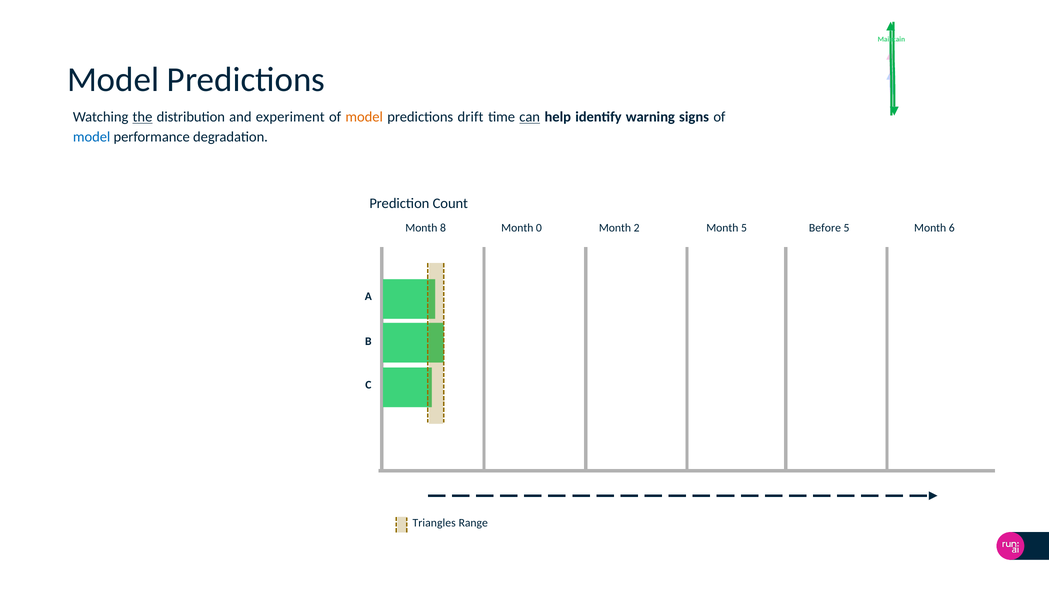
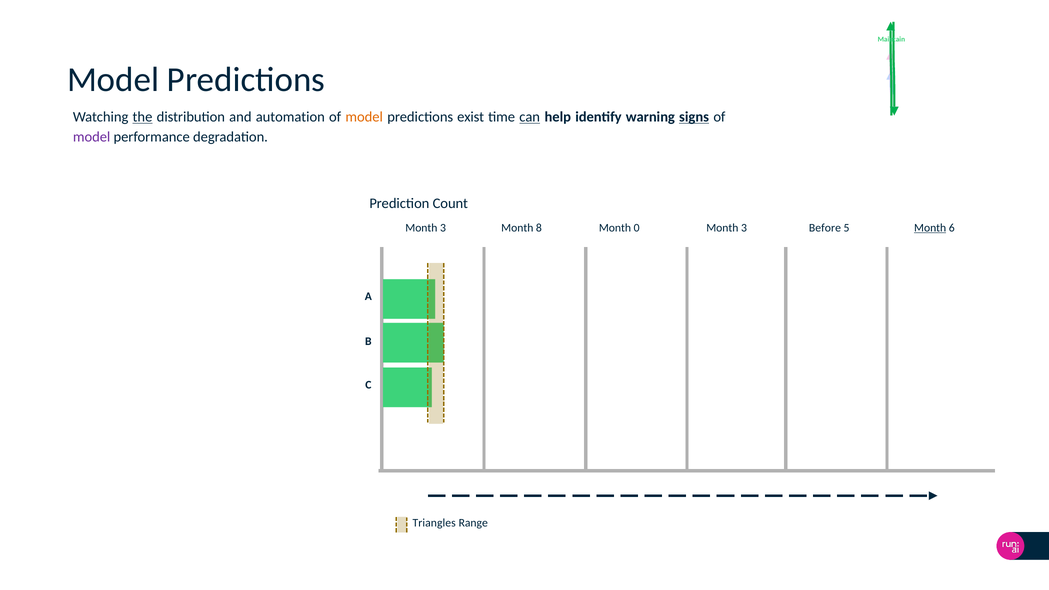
experiment: experiment -> automation
drift: drift -> exist
signs underline: none -> present
model at (92, 137) colour: blue -> purple
8 at (443, 228): 8 -> 3
0: 0 -> 8
2: 2 -> 0
5 at (744, 228): 5 -> 3
Month at (930, 228) underline: none -> present
